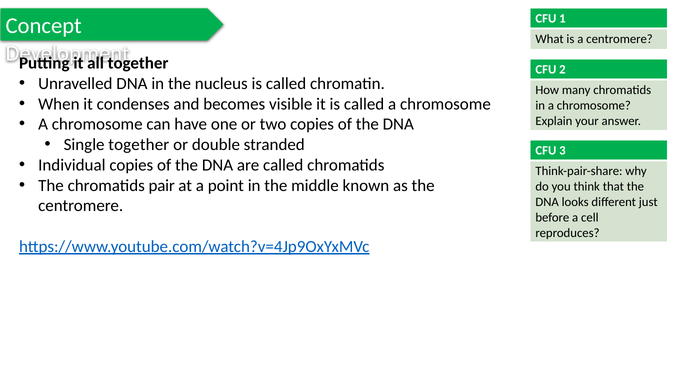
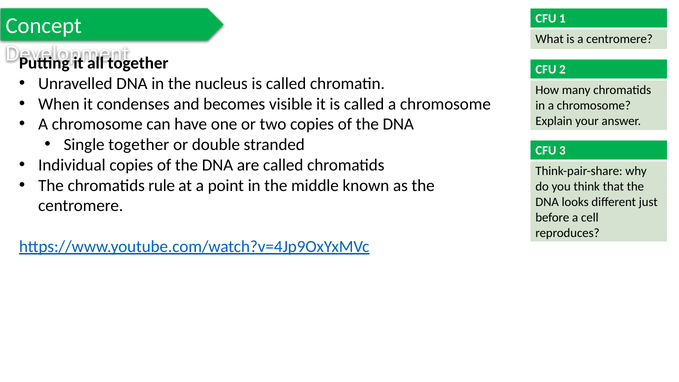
pair: pair -> rule
